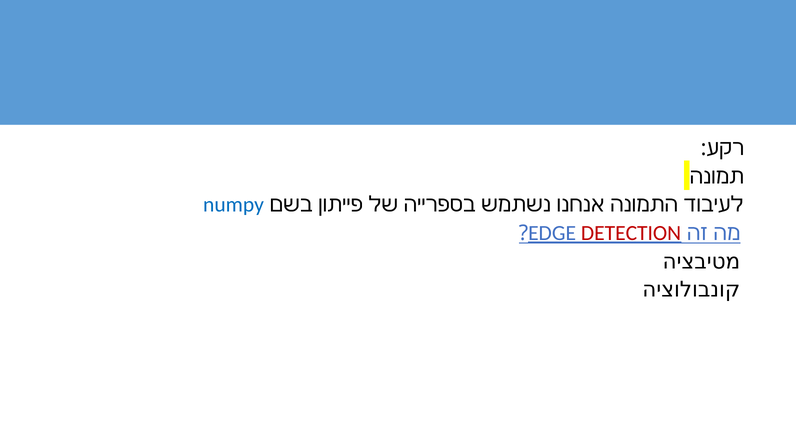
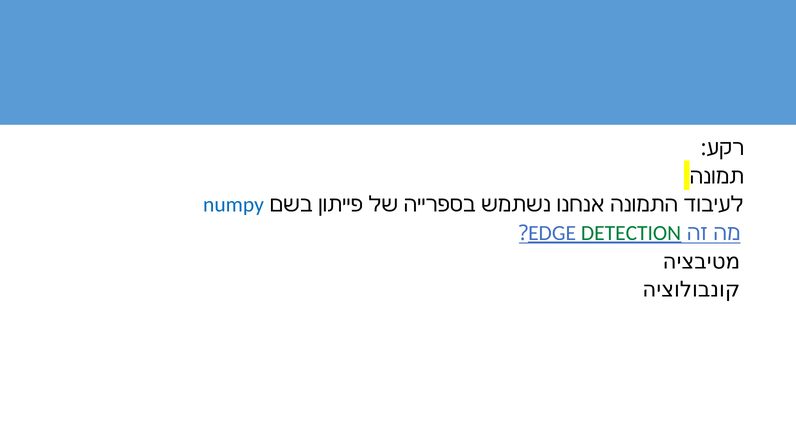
DETECTION colour: red -> green
